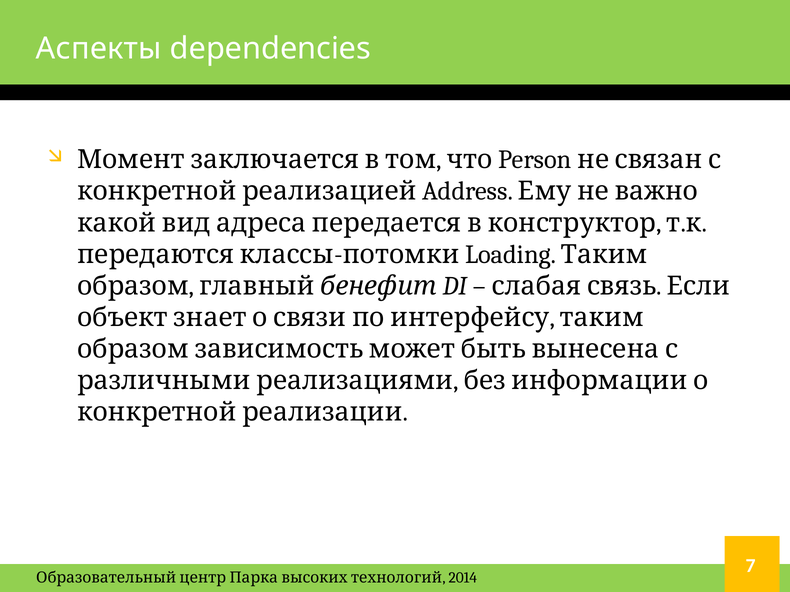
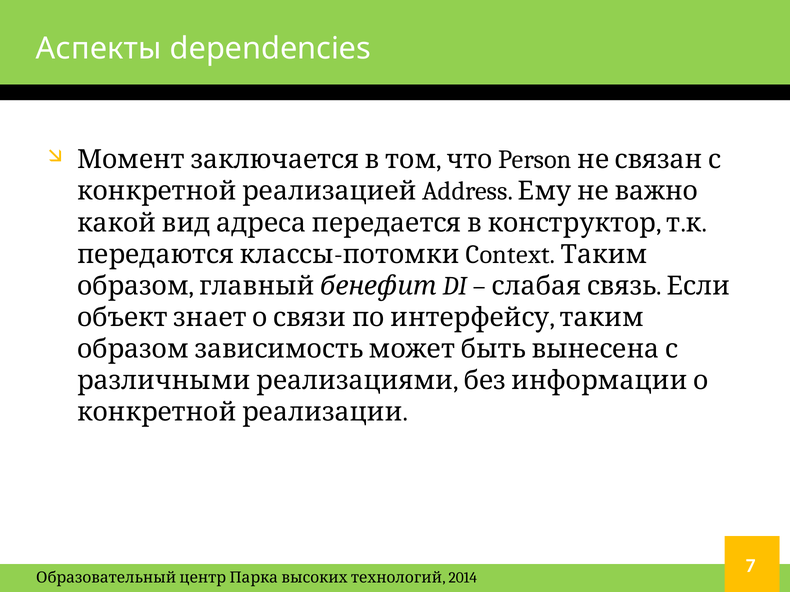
Loading: Loading -> Context
